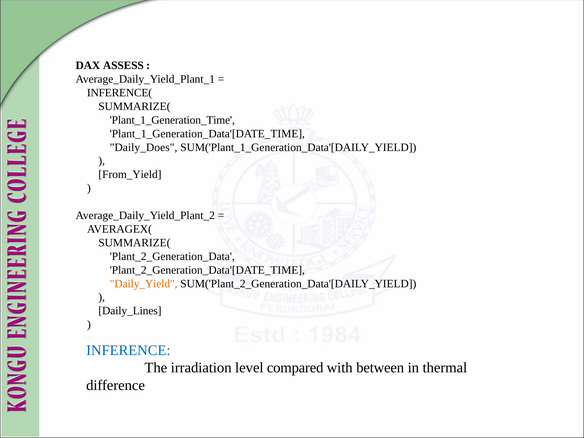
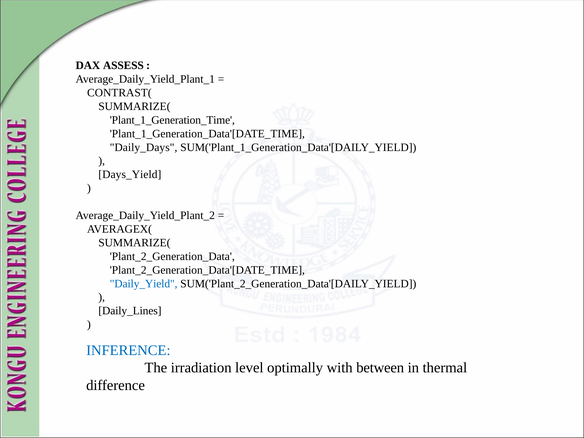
INFERENCE(: INFERENCE( -> CONTRAST(
Daily_Does: Daily_Does -> Daily_Days
From_Yield: From_Yield -> Days_Yield
Daily_Yield colour: orange -> blue
compared: compared -> optimally
